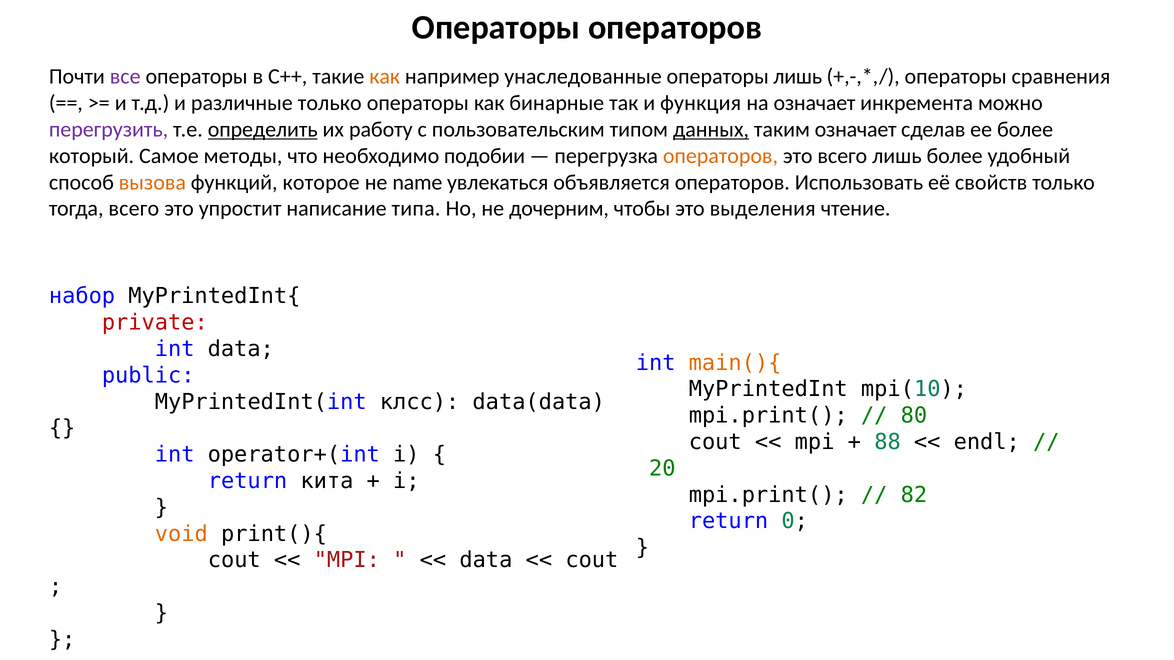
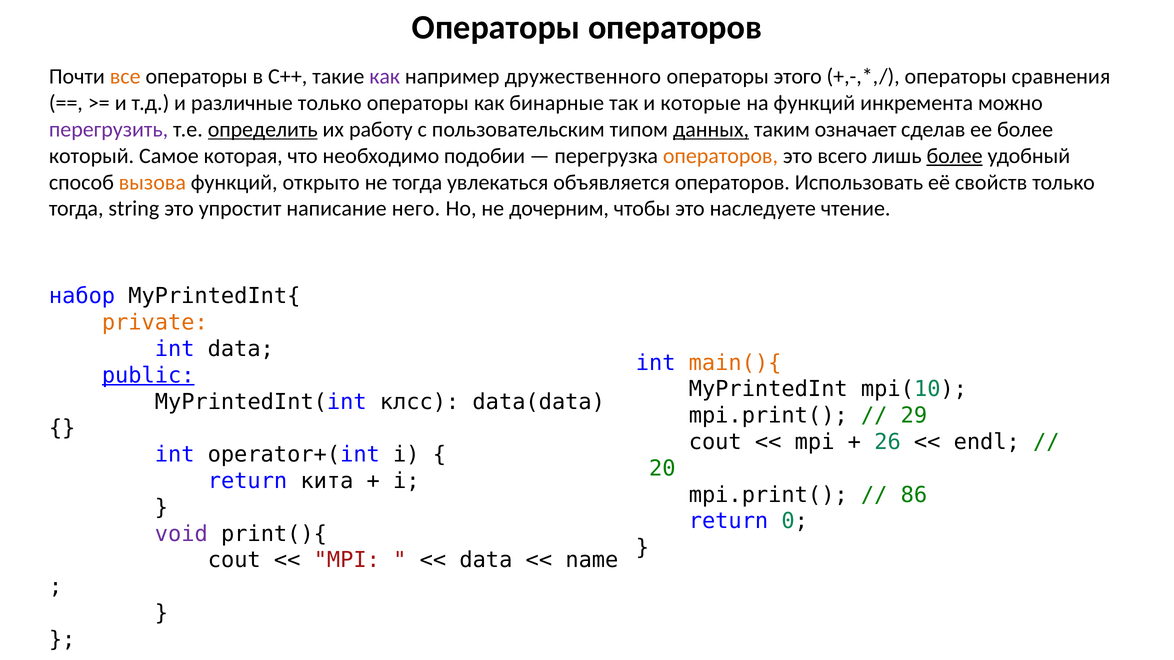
все colour: purple -> orange
как at (385, 77) colour: orange -> purple
унаследованные: унаследованные -> дружественного
операторы лишь: лишь -> этого
функция: функция -> которые
на означает: означает -> функций
методы: методы -> которая
более at (955, 156) underline: none -> present
которое: которое -> открыто
не name: name -> тогда
тогда всего: всего -> string
типа: типа -> него
выделения: выделения -> наследуете
private colour: red -> orange
public underline: none -> present
80: 80 -> 29
88: 88 -> 26
82: 82 -> 86
void colour: orange -> purple
cout at (592, 560): cout -> name
